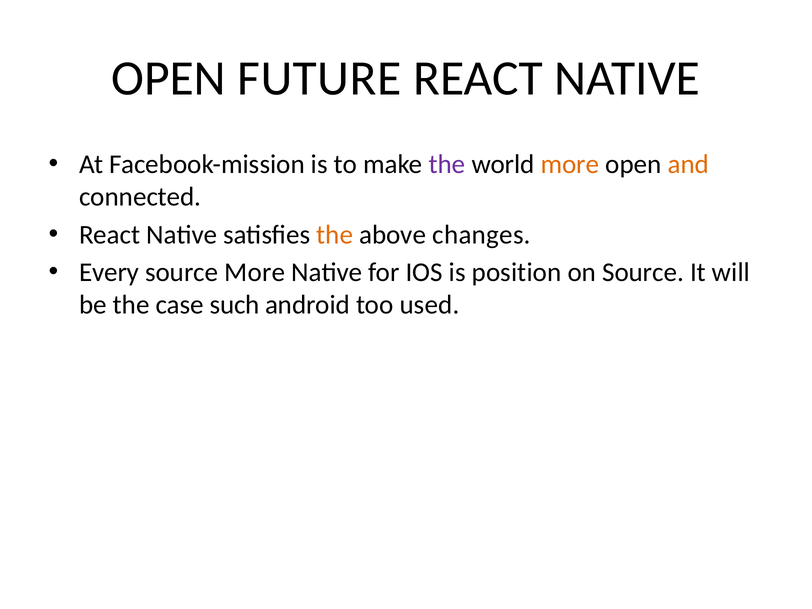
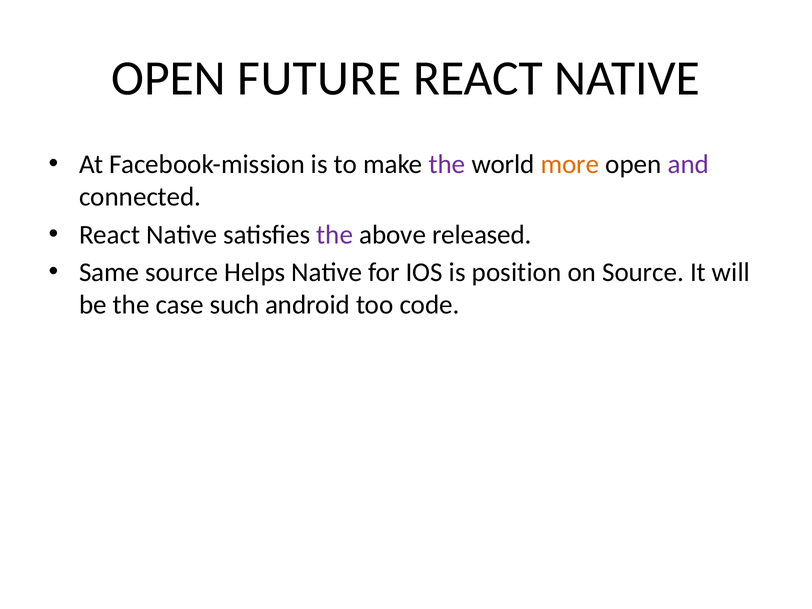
and colour: orange -> purple
the at (335, 235) colour: orange -> purple
changes: changes -> released
Every: Every -> Same
source More: More -> Helps
used: used -> code
